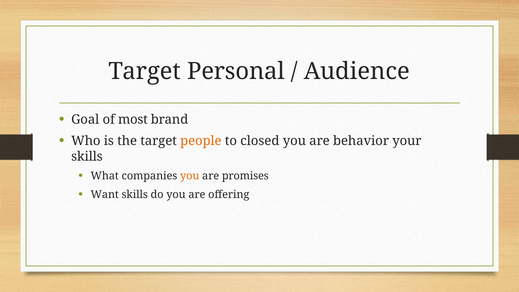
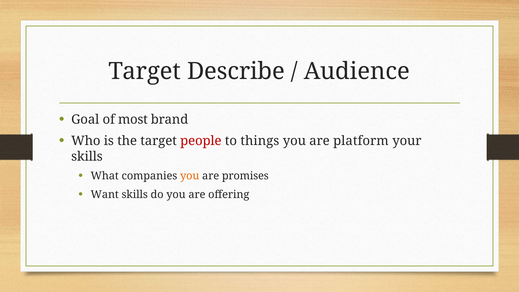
Personal: Personal -> Describe
people colour: orange -> red
closed: closed -> things
behavior: behavior -> platform
